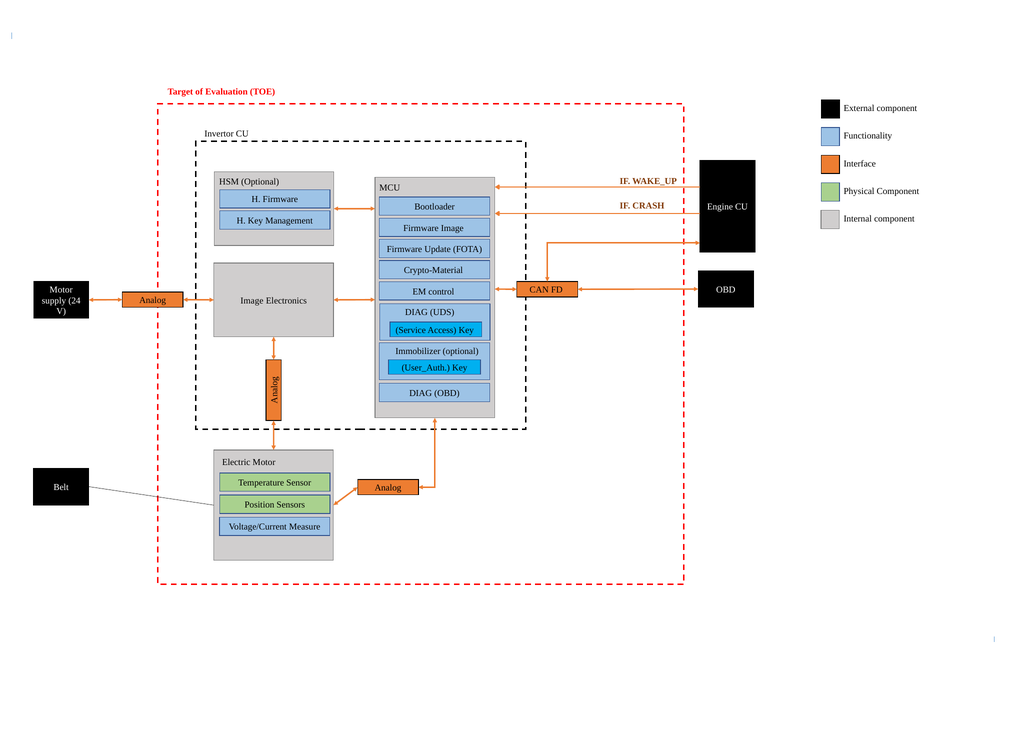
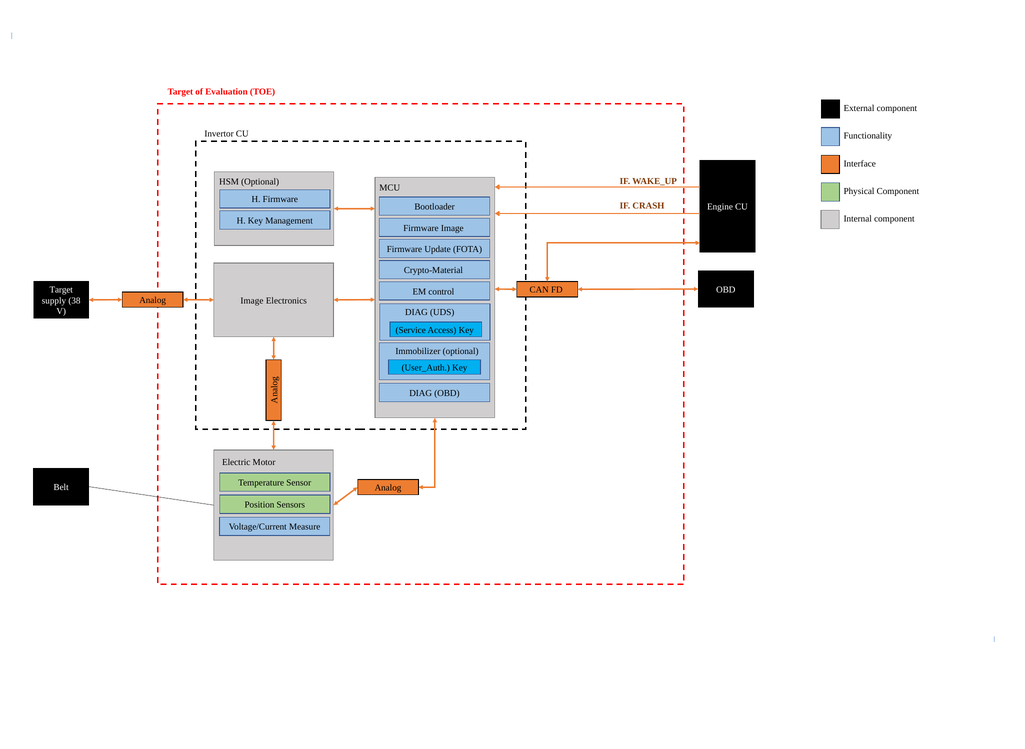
Motor at (61, 290): Motor -> Target
24: 24 -> 38
